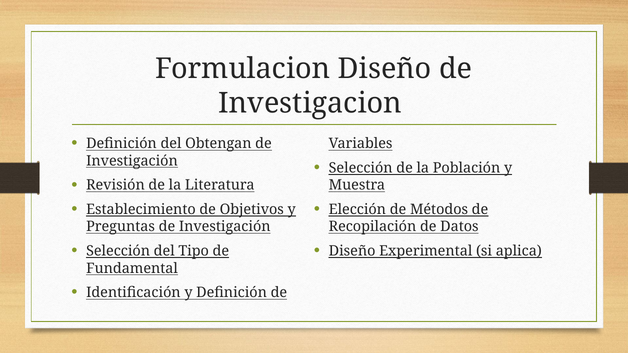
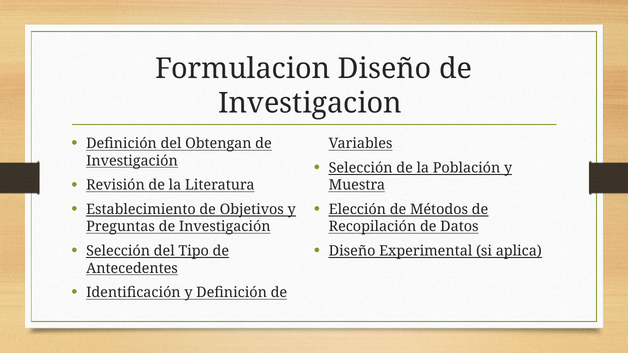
Fundamental: Fundamental -> Antecedentes
